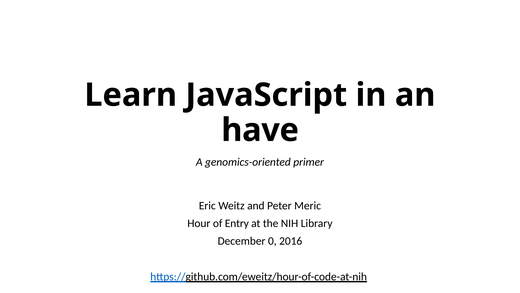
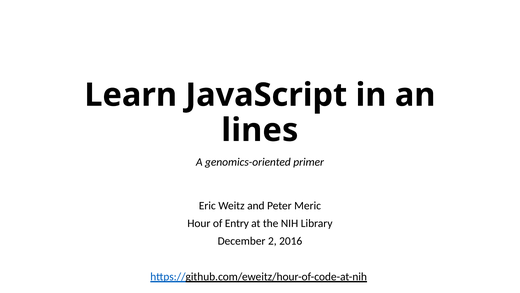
have: have -> lines
0: 0 -> 2
